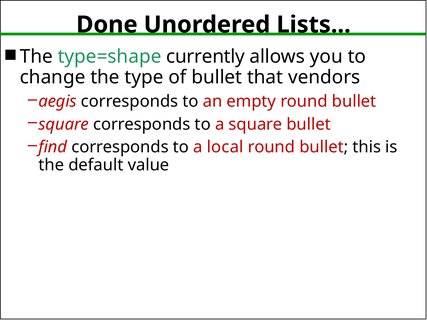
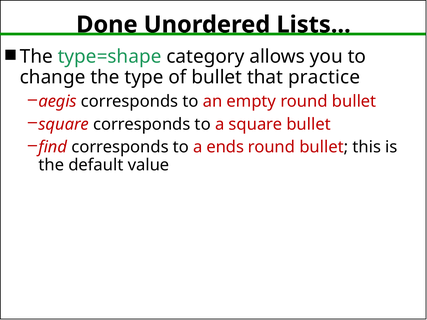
currently: currently -> category
vendors: vendors -> practice
local: local -> ends
